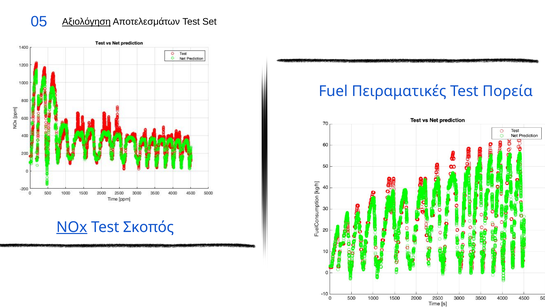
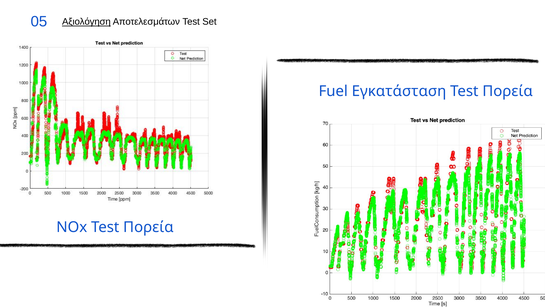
Πειραματικές: Πειραματικές -> Εγκατάσταση
NOx underline: present -> none
Σκοπός at (148, 227): Σκοπός -> Πορεία
